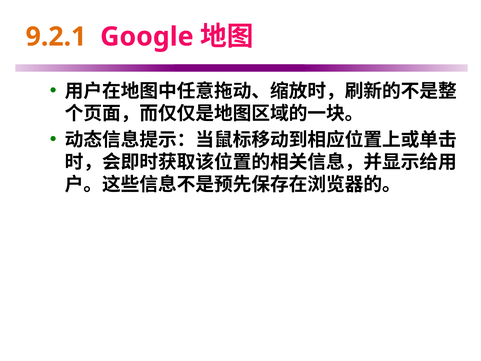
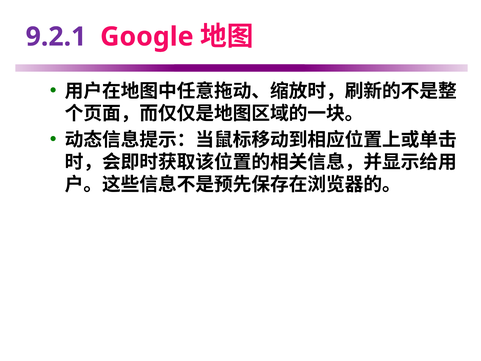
9.2.1 colour: orange -> purple
